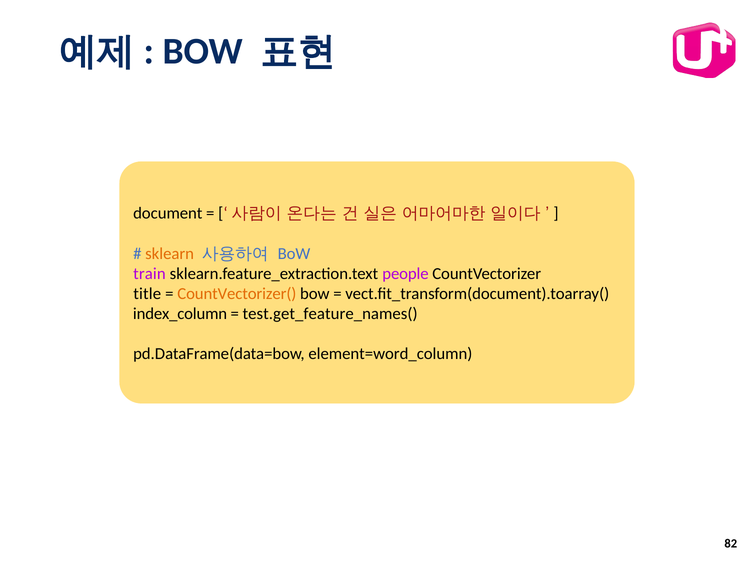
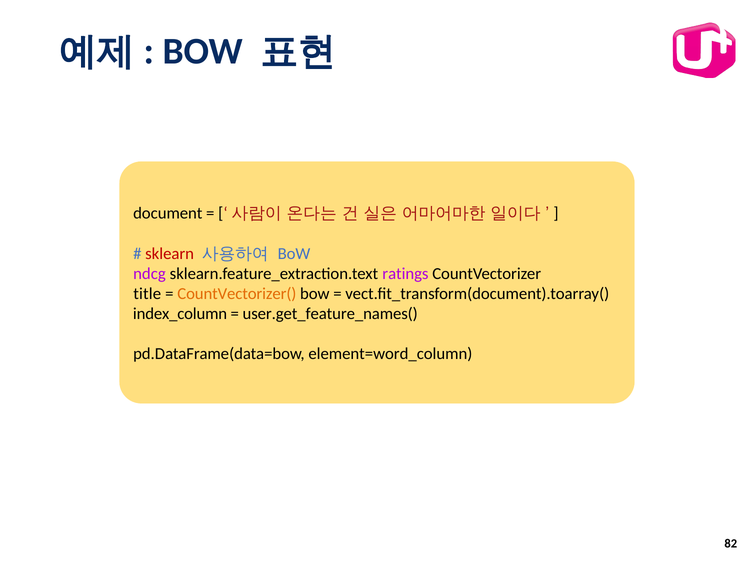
sklearn colour: orange -> red
train: train -> ndcg
people: people -> ratings
test.get_feature_names(: test.get_feature_names( -> user.get_feature_names(
